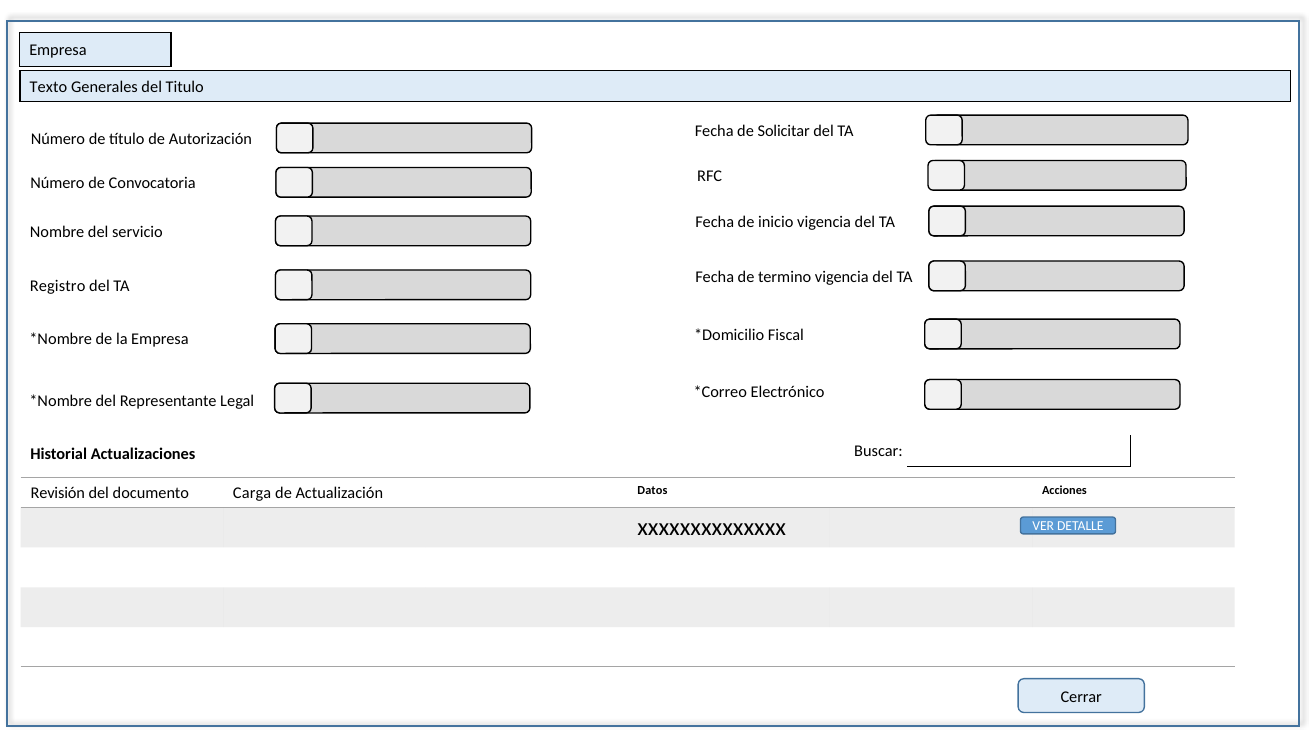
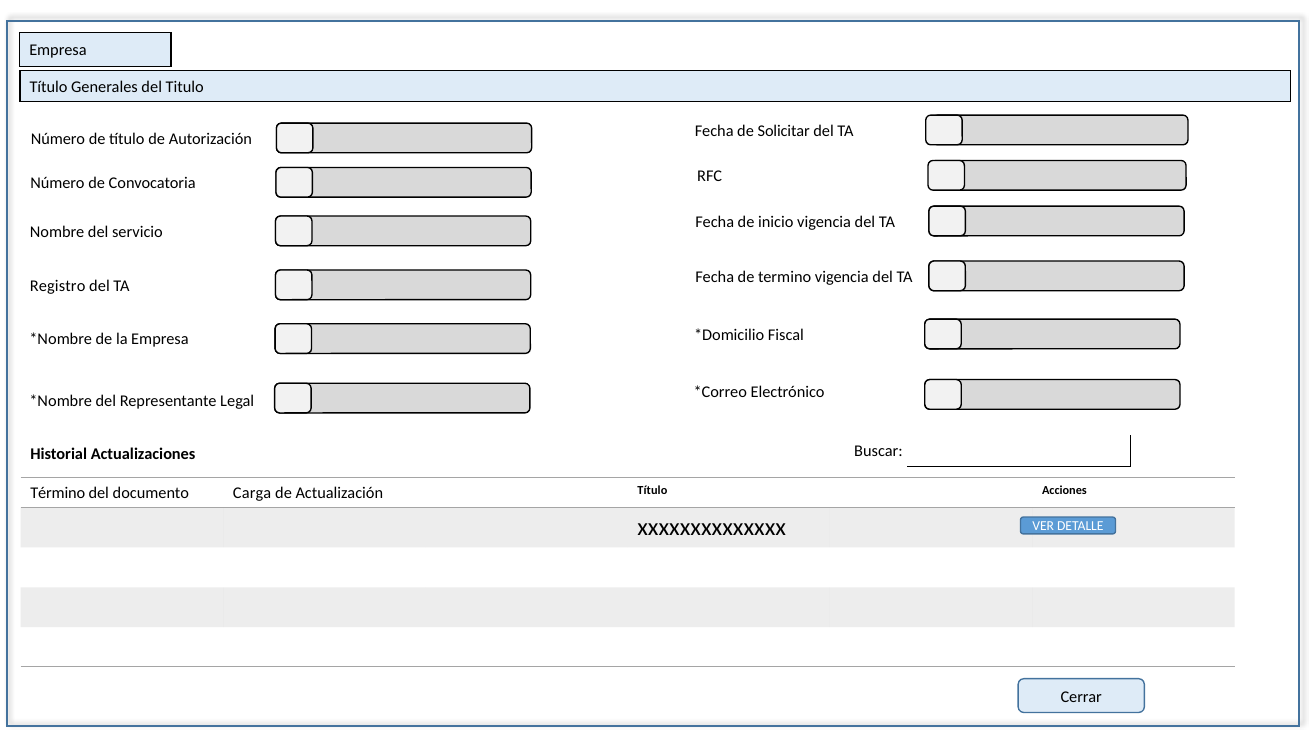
Texto at (48, 87): Texto -> Título
Revisión: Revisión -> Término
Actualización Datos: Datos -> Título
